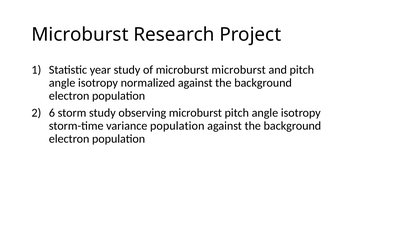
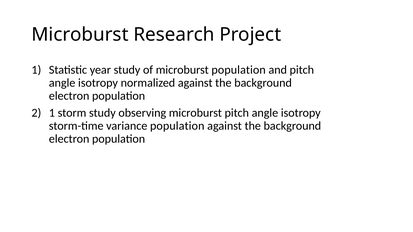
microburst microburst: microburst -> population
6 at (52, 113): 6 -> 1
